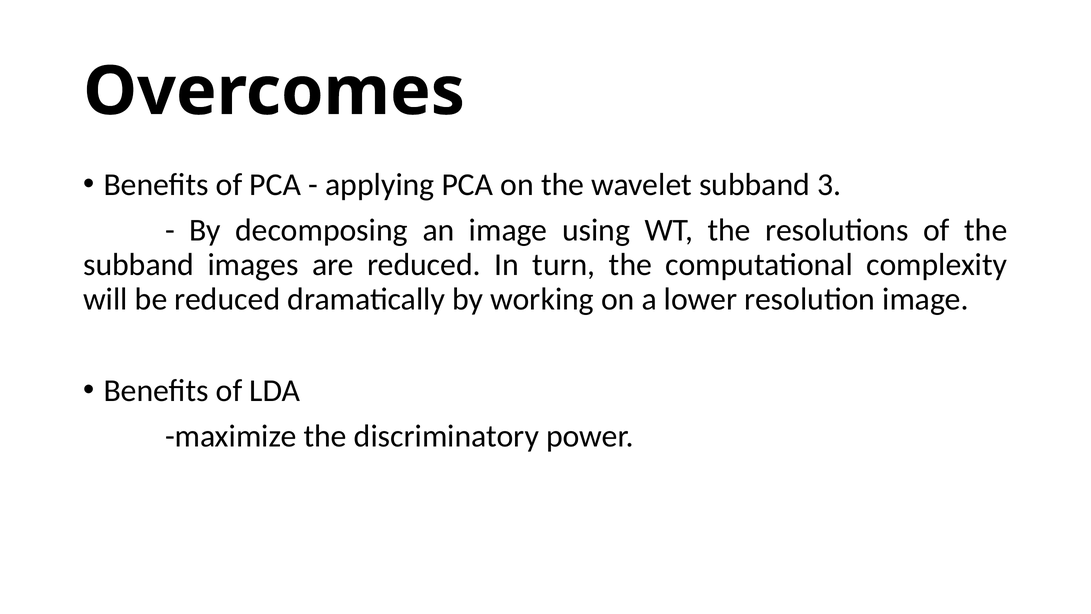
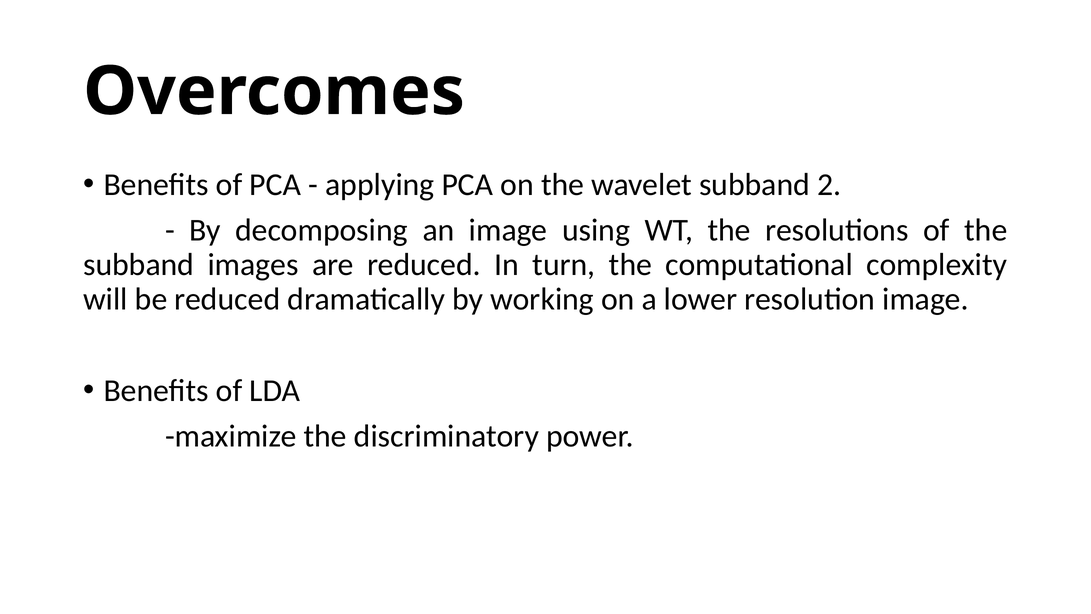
3: 3 -> 2
